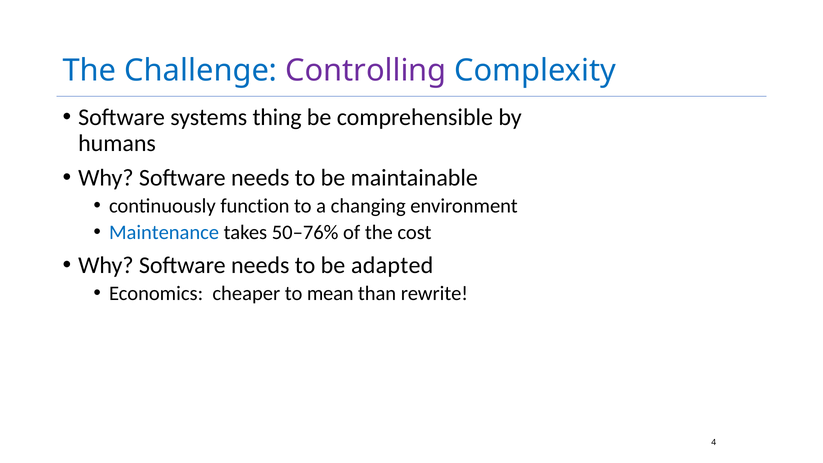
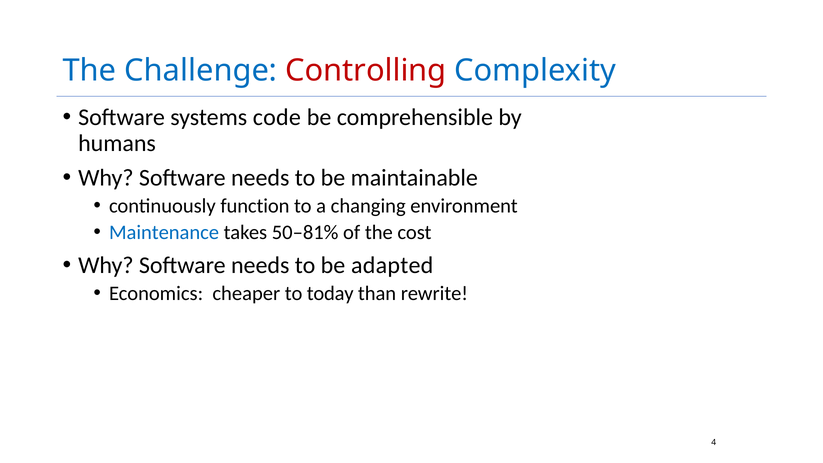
Controlling colour: purple -> red
thing: thing -> code
50–76%: 50–76% -> 50–81%
mean: mean -> today
